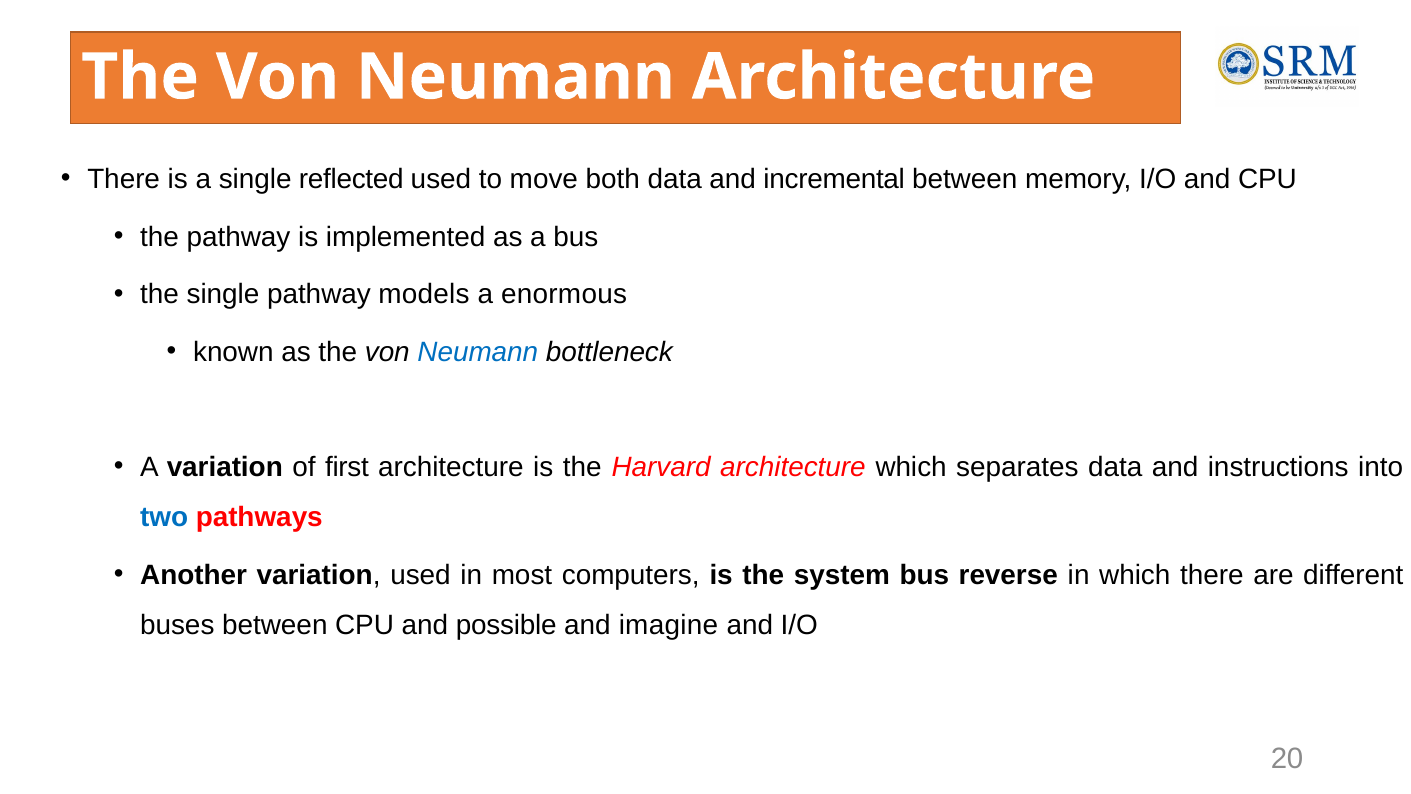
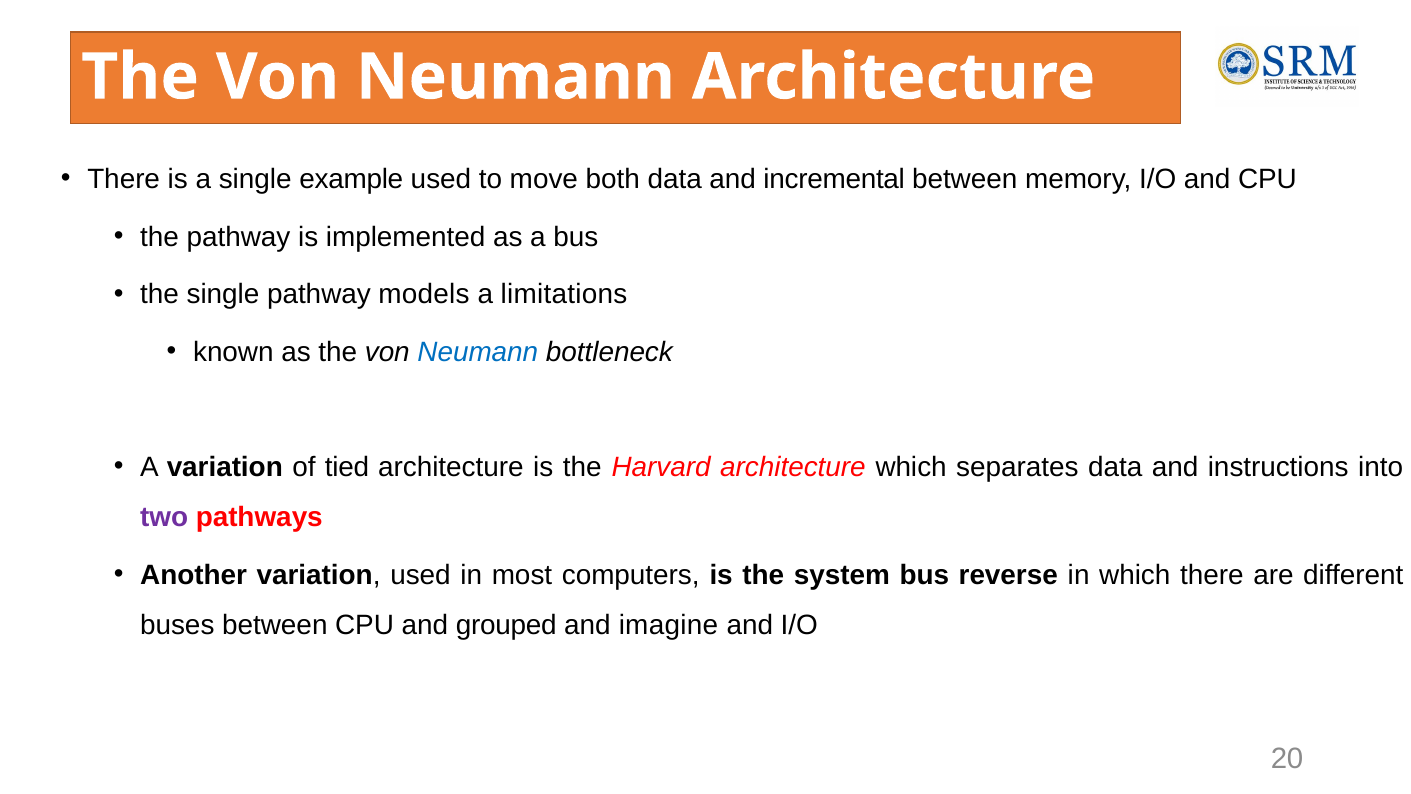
reflected: reflected -> example
enormous: enormous -> limitations
first: first -> tied
two colour: blue -> purple
possible: possible -> grouped
